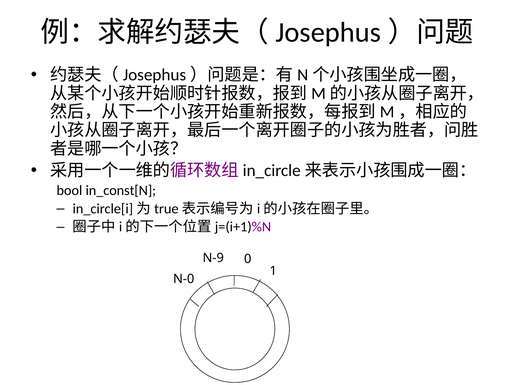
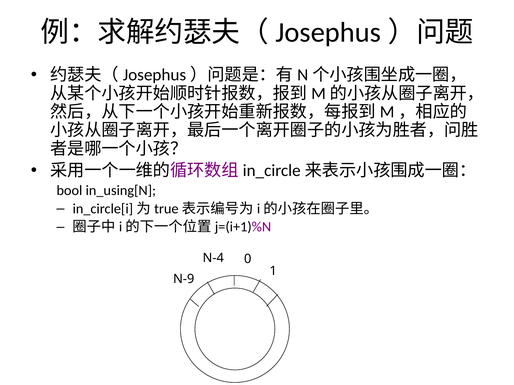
in_const[N: in_const[N -> in_using[N
N-9: N-9 -> N-4
N-0: N-0 -> N-9
